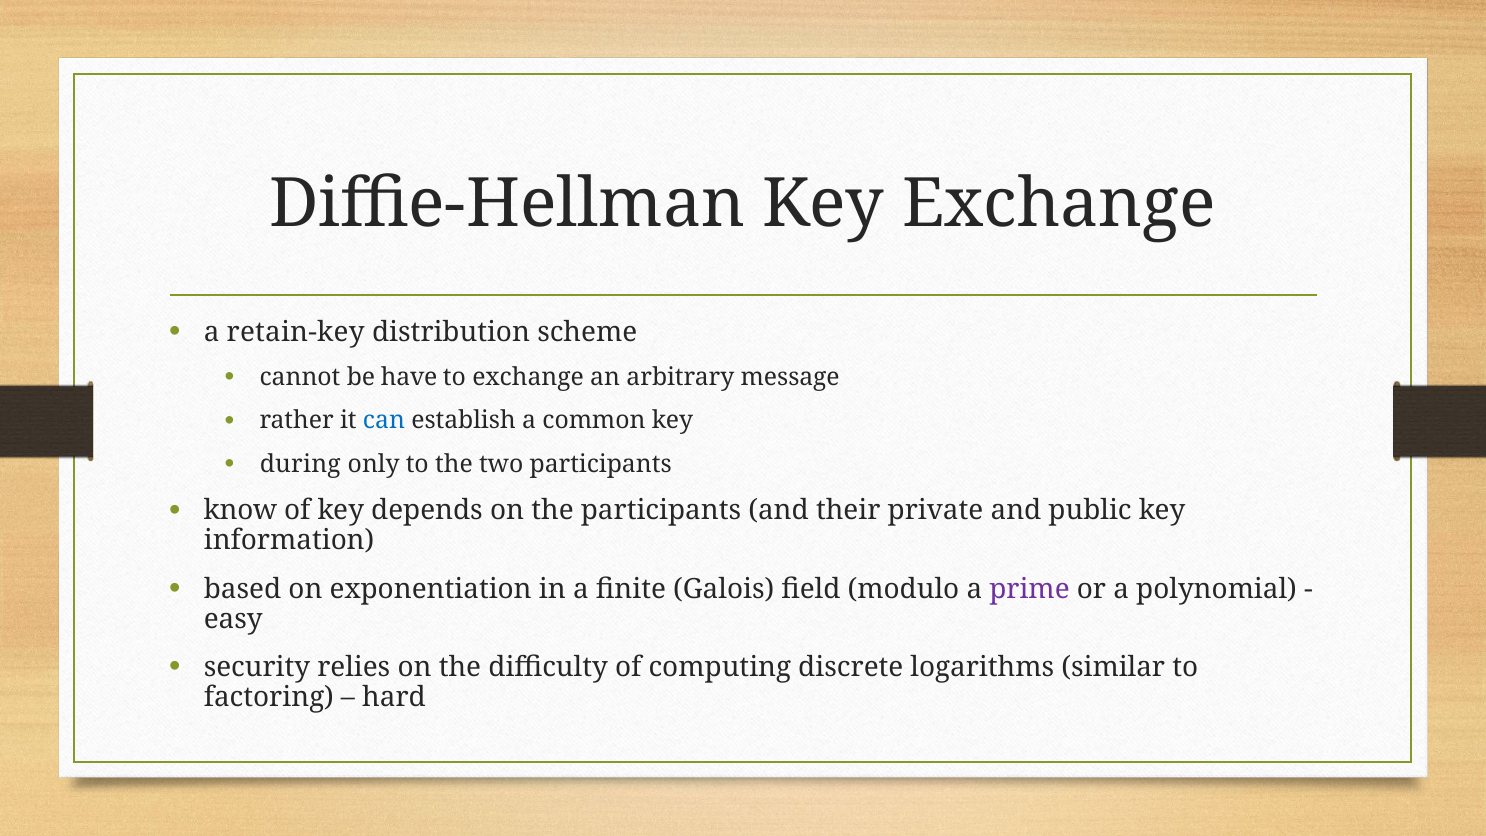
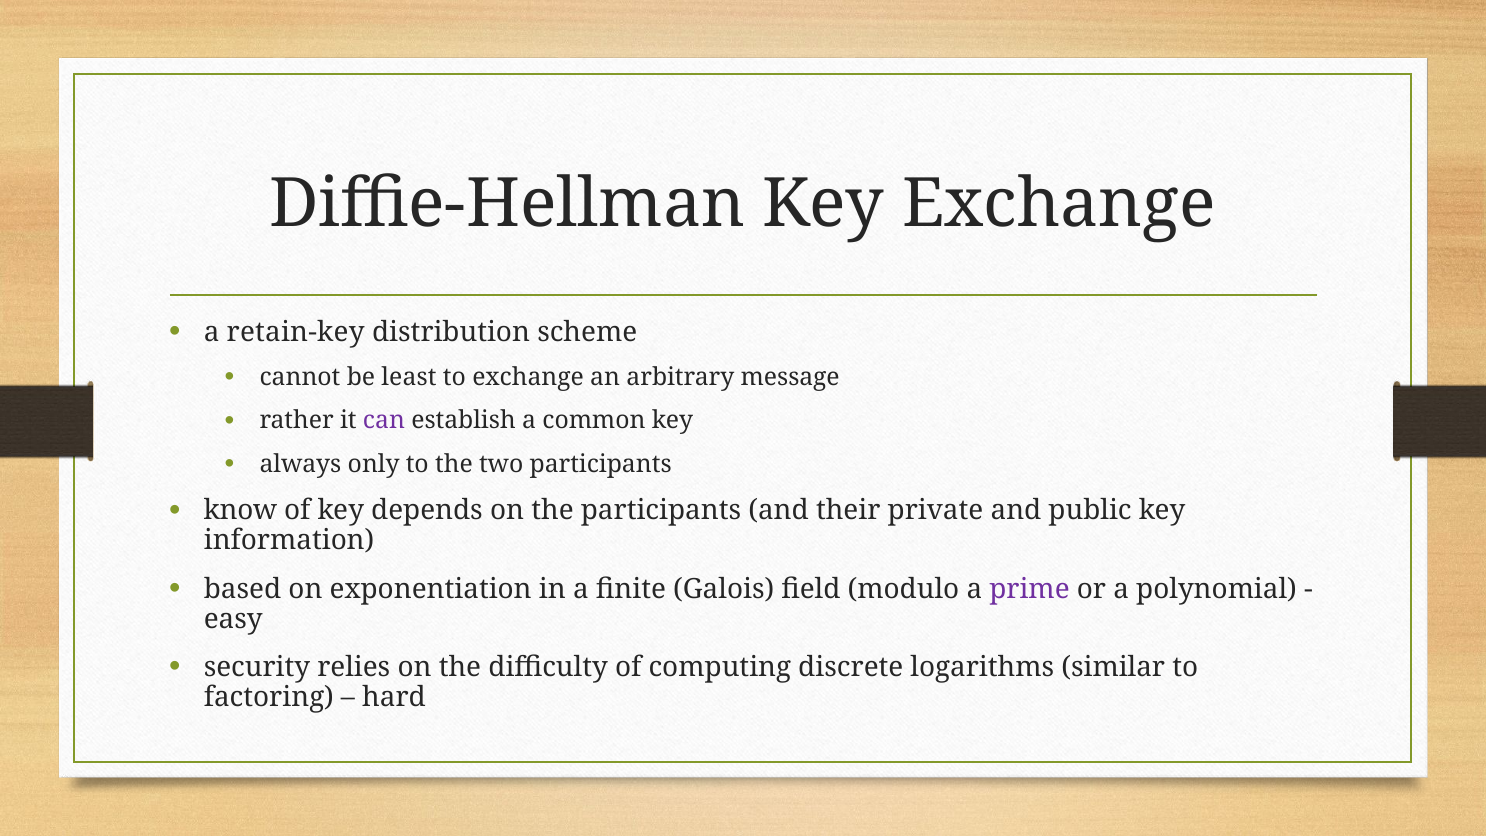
have: have -> least
can colour: blue -> purple
during: during -> always
